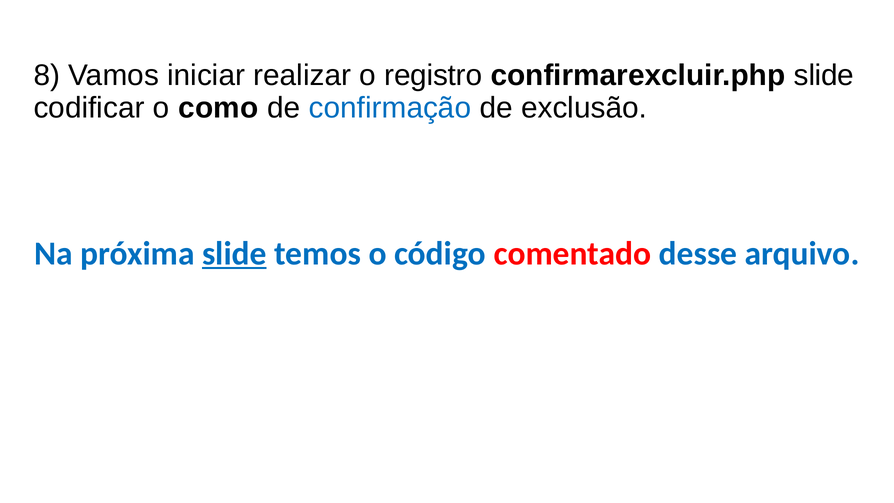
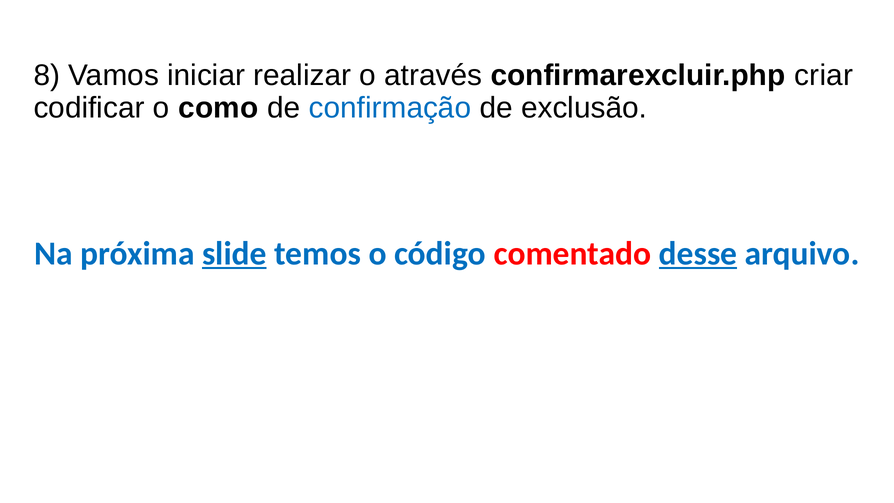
registro: registro -> através
confirmarexcluir.php slide: slide -> criar
desse underline: none -> present
